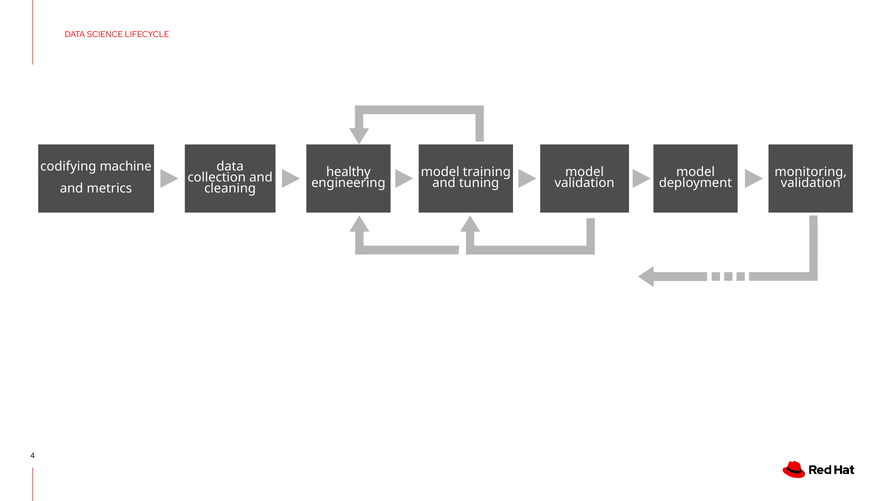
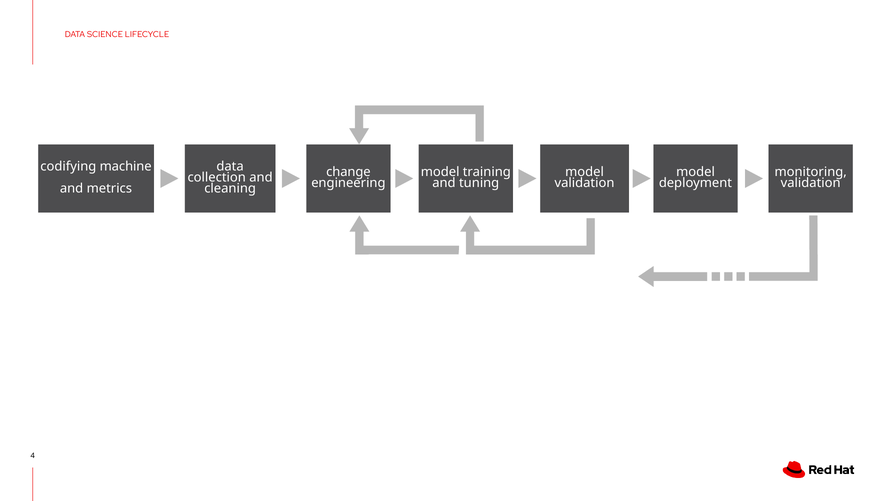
healthy: healthy -> change
